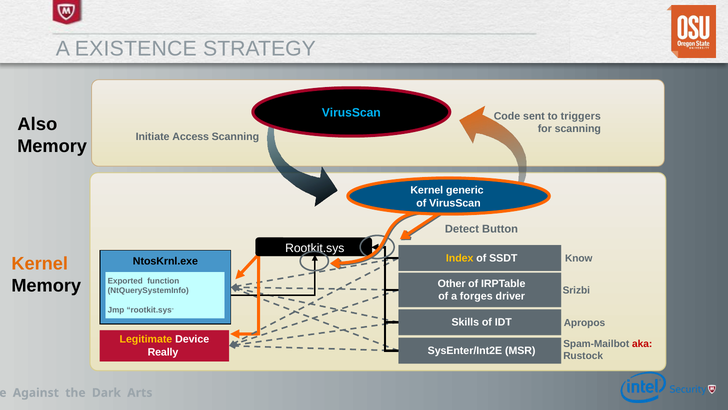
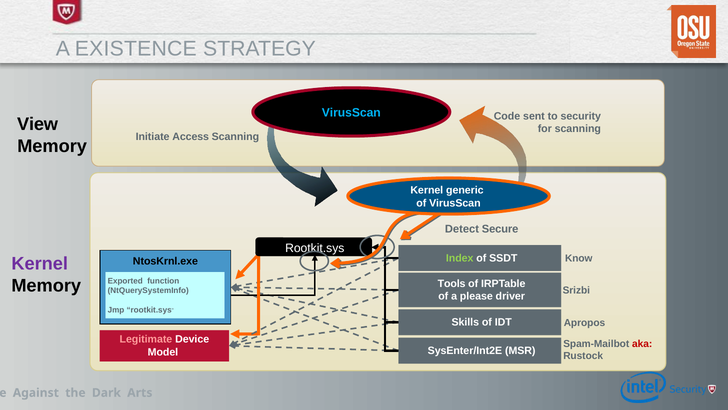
triggers: triggers -> security
Also: Also -> View
Button: Button -> Secure
Index colour: yellow -> light green
Kernel at (40, 263) colour: orange -> purple
Other: Other -> Tools
forges: forges -> please
Legitimate colour: yellow -> pink
Really: Really -> Model
